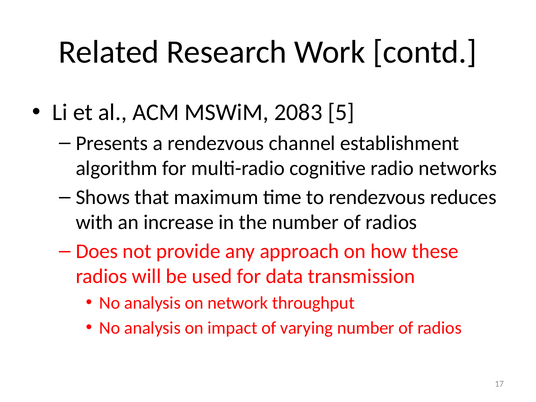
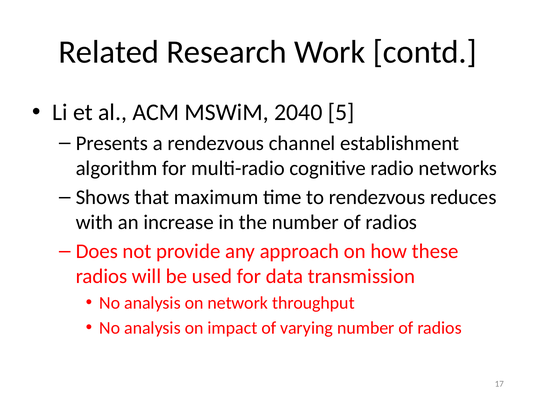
2083: 2083 -> 2040
